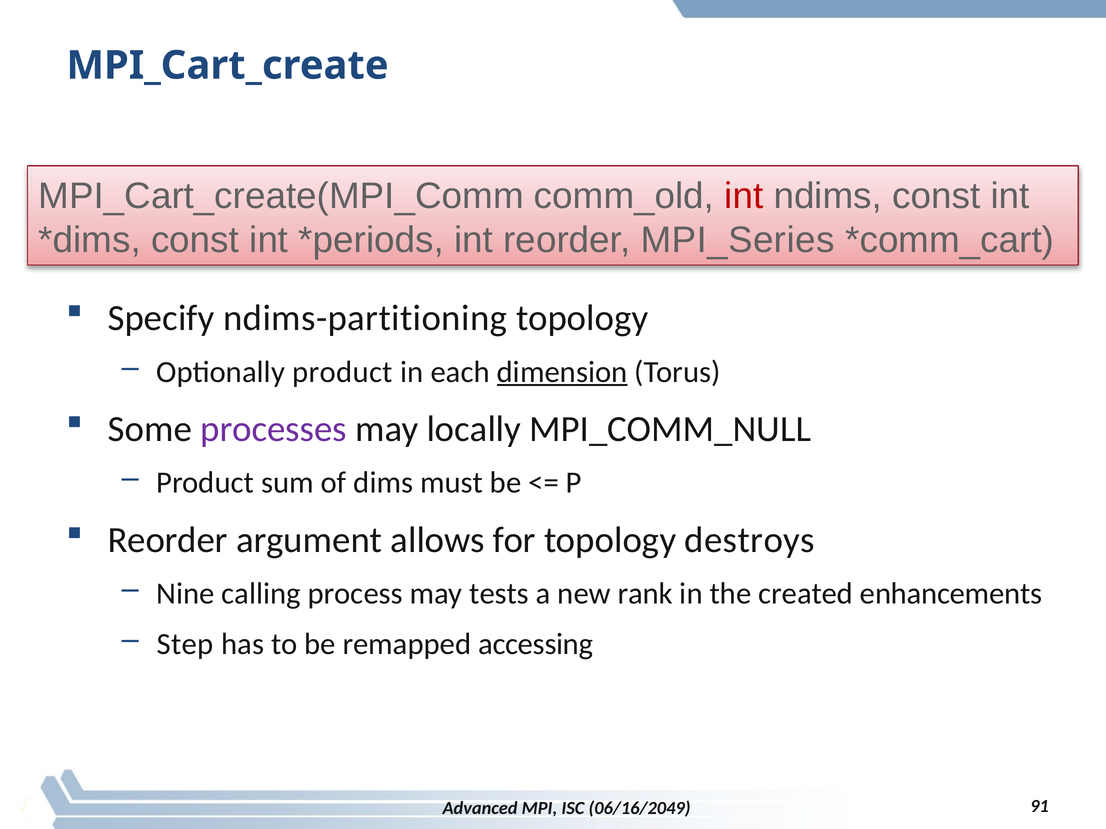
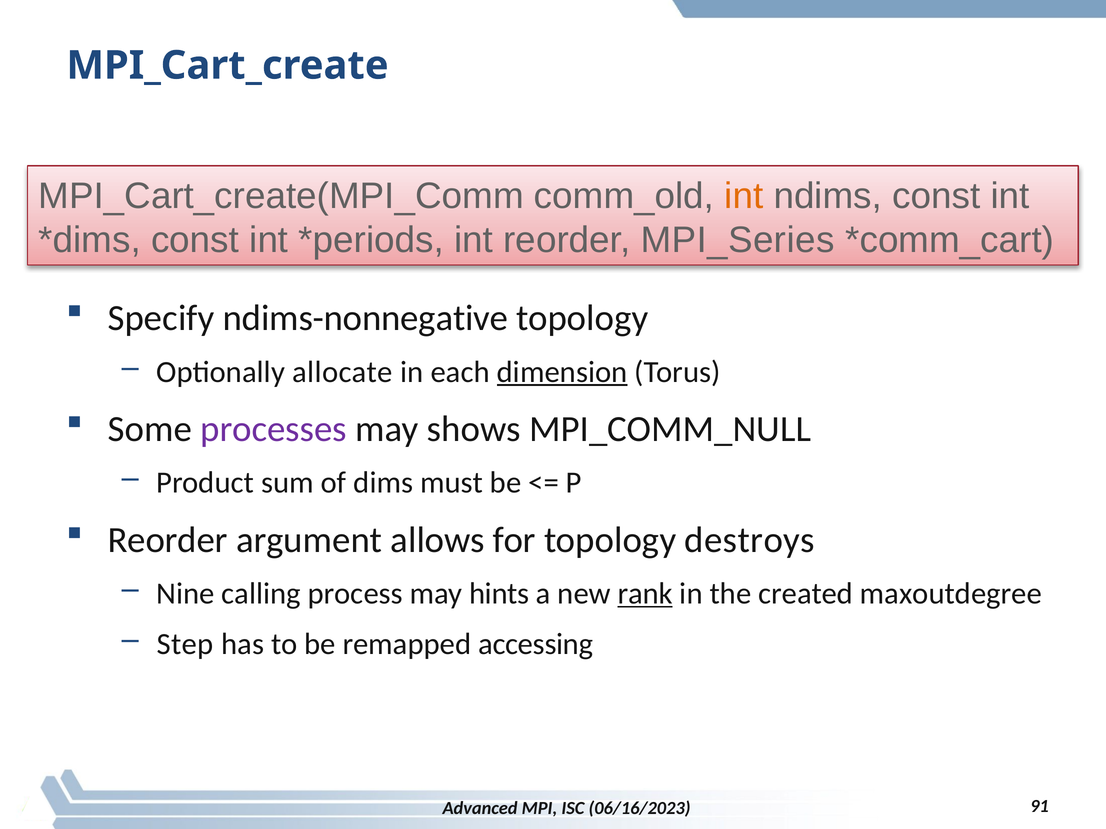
int at (744, 196) colour: red -> orange
ndims-partitioning: ndims-partitioning -> ndims-nonnegative
Optionally product: product -> allocate
locally: locally -> shows
tests: tests -> hints
rank underline: none -> present
enhancements: enhancements -> maxoutdegree
06/16/2049: 06/16/2049 -> 06/16/2023
